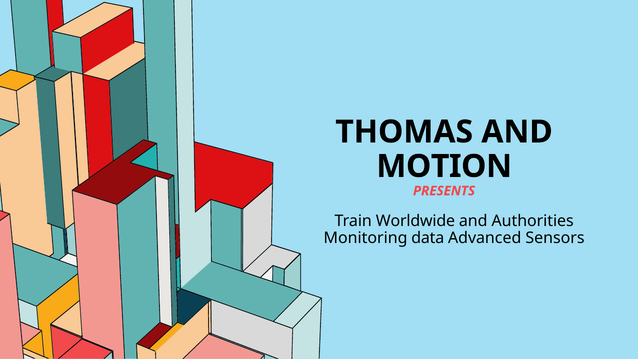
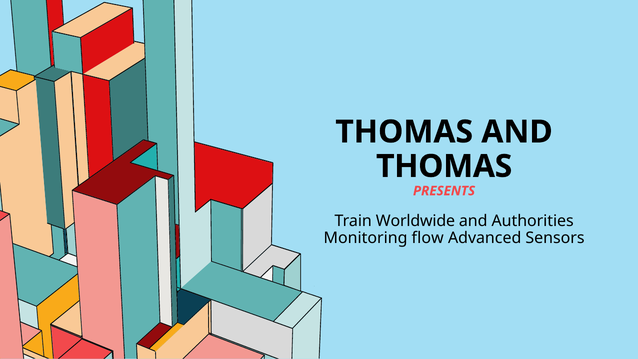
MOTION at (444, 166): MOTION -> THOMAS
data: data -> flow
